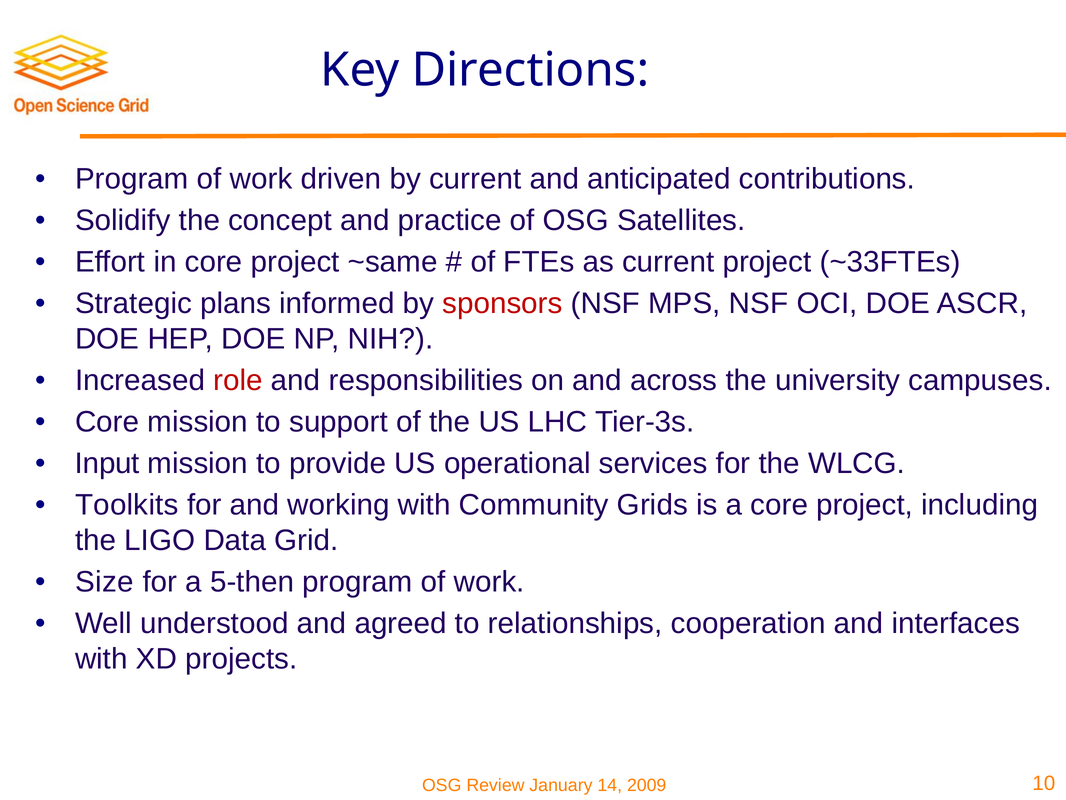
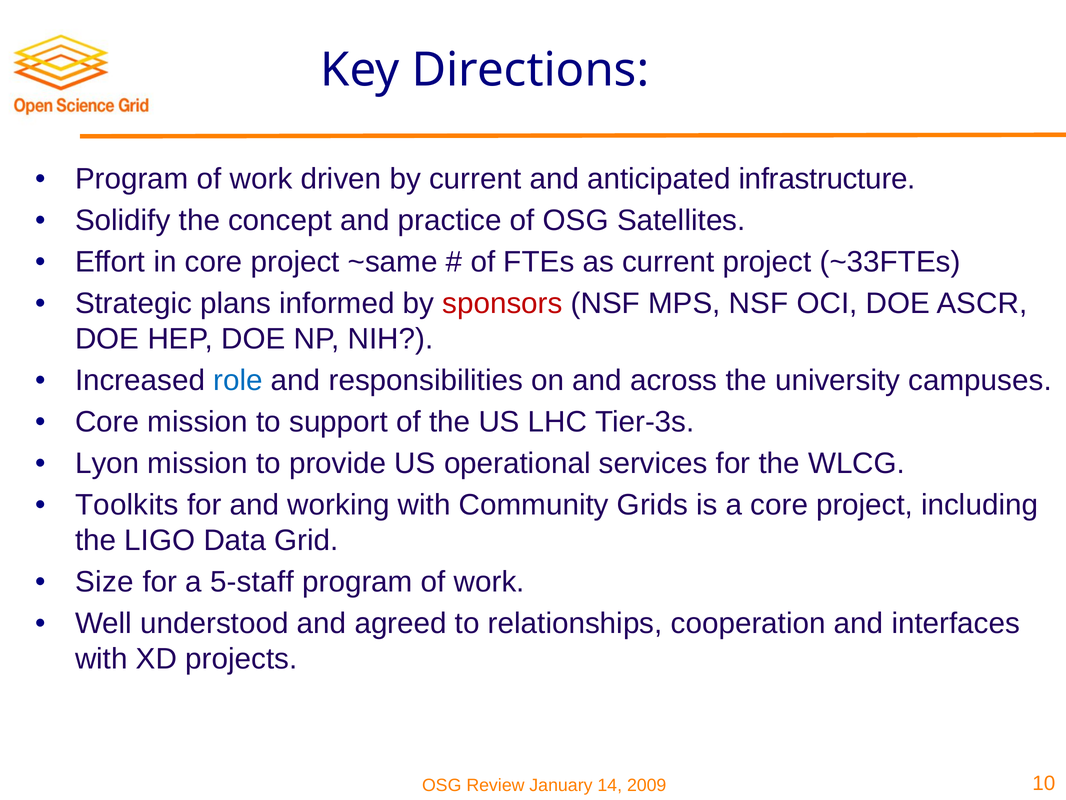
contributions: contributions -> infrastructure
role colour: red -> blue
Input: Input -> Lyon
5-then: 5-then -> 5-staff
